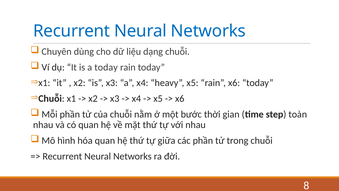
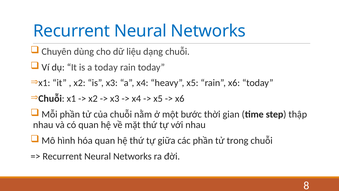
toàn: toàn -> thập
